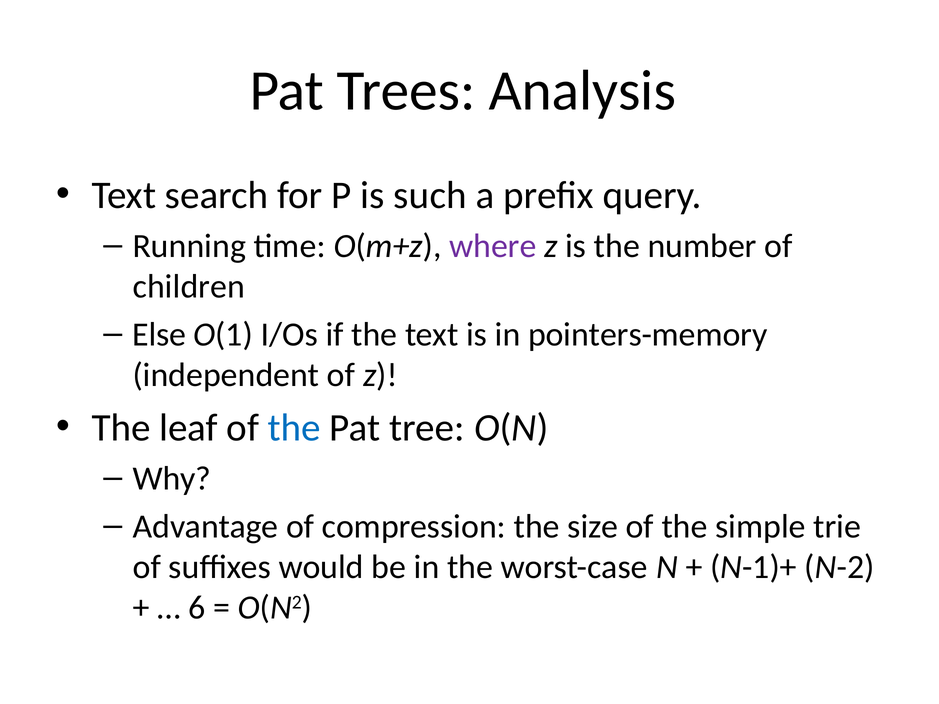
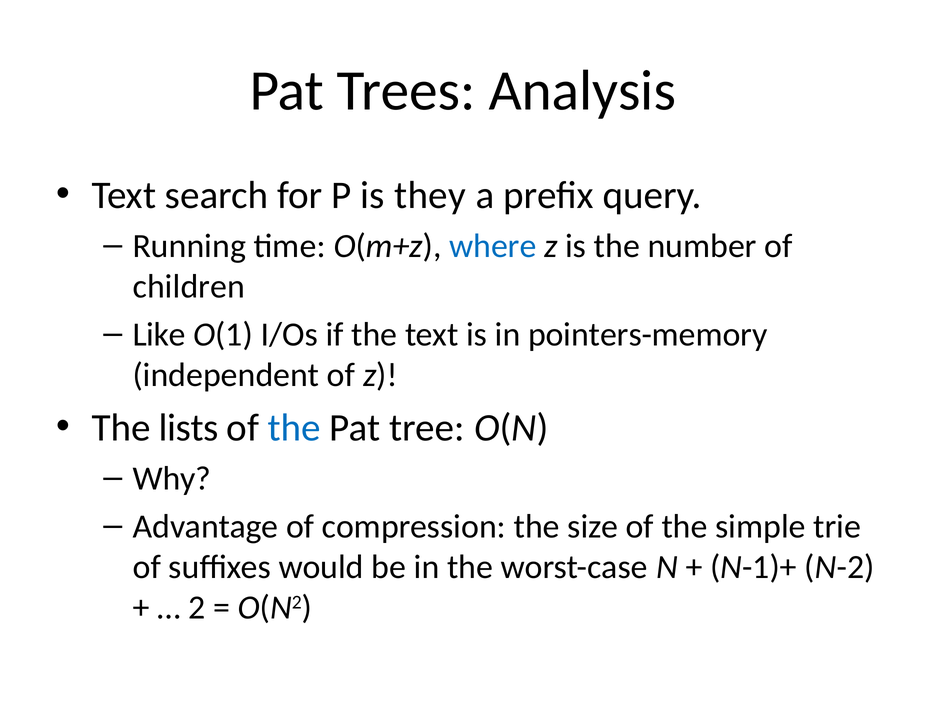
such: such -> they
where colour: purple -> blue
Else: Else -> Like
leaf: leaf -> lists
6: 6 -> 2
